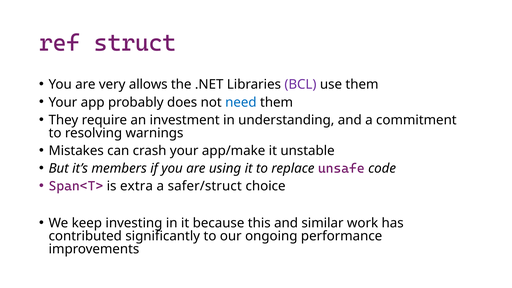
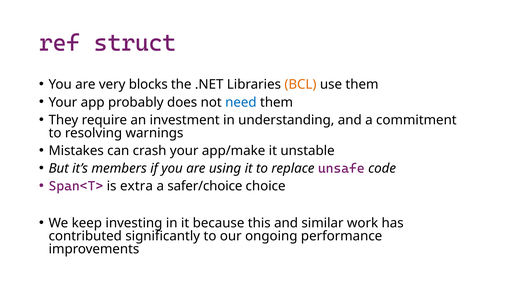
allows: allows -> blocks
BCL colour: purple -> orange
safer/struct: safer/struct -> safer/choice
